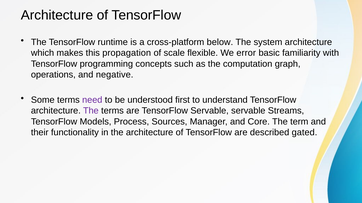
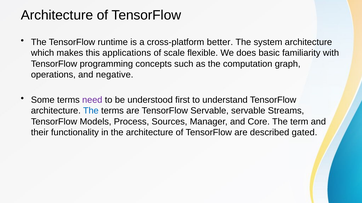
below: below -> better
propagation: propagation -> applications
error: error -> does
The at (91, 111) colour: purple -> blue
